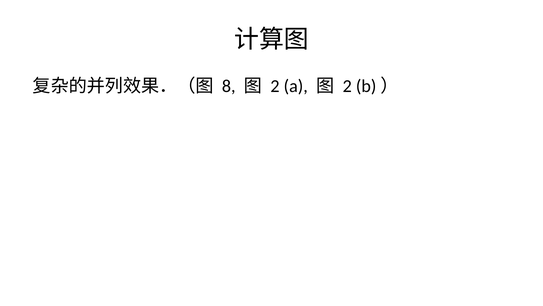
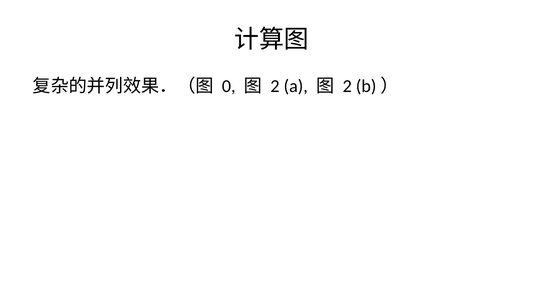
8: 8 -> 0
